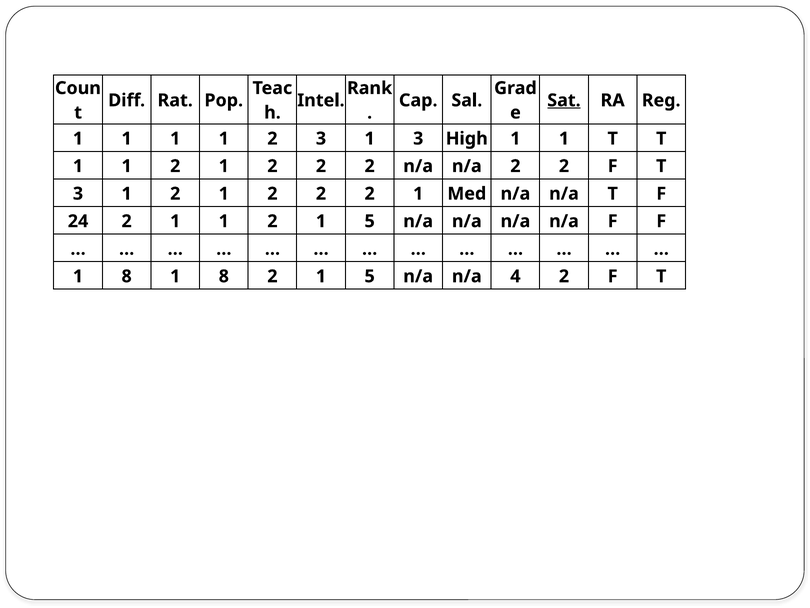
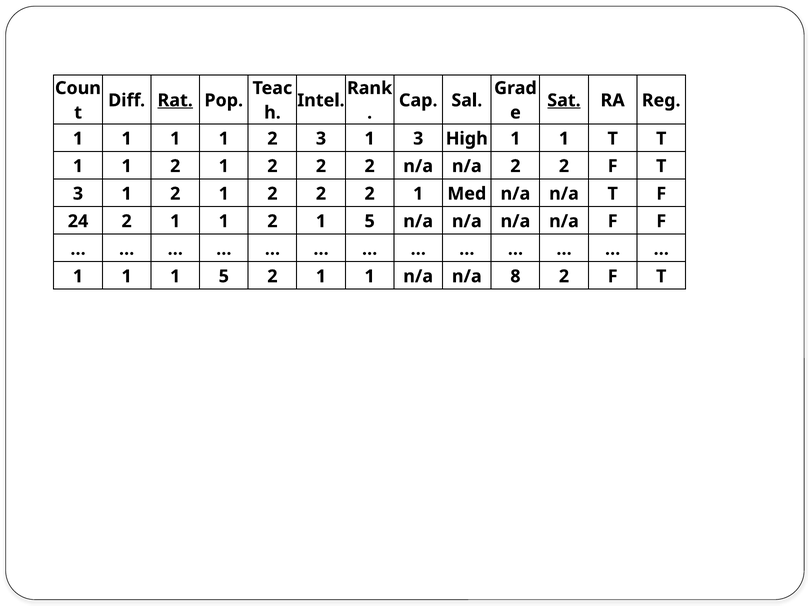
Rat underline: none -> present
8 at (127, 276): 8 -> 1
8 at (224, 276): 8 -> 5
5 at (370, 276): 5 -> 1
4: 4 -> 8
